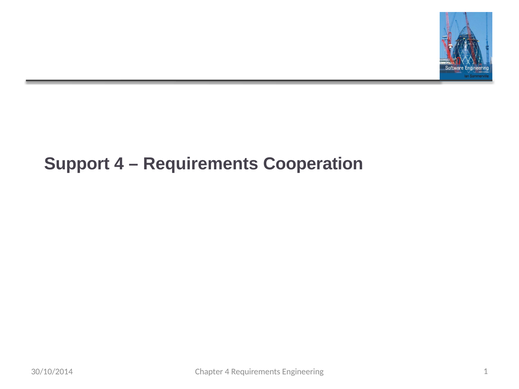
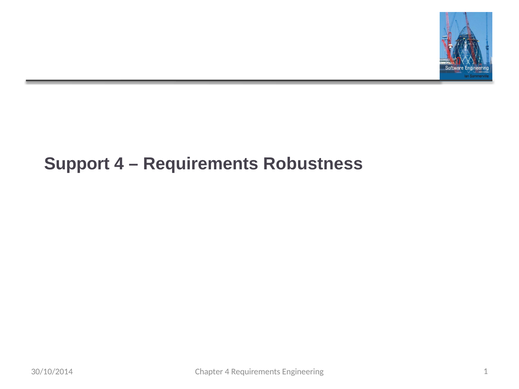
Cooperation: Cooperation -> Robustness
